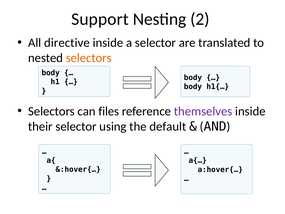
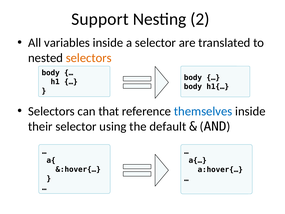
directive: directive -> variables
files: files -> that
themselves colour: purple -> blue
